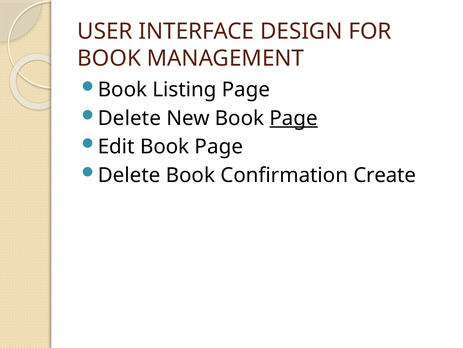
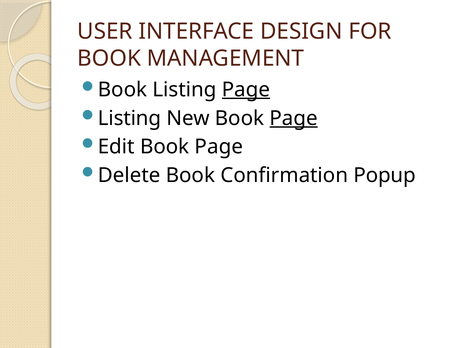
Page at (246, 89) underline: none -> present
Delete at (129, 118): Delete -> Listing
Create: Create -> Popup
